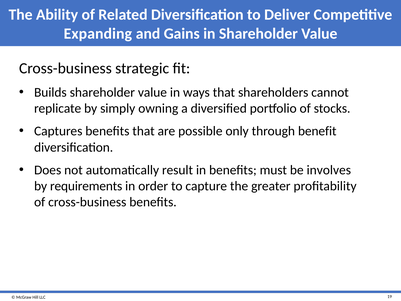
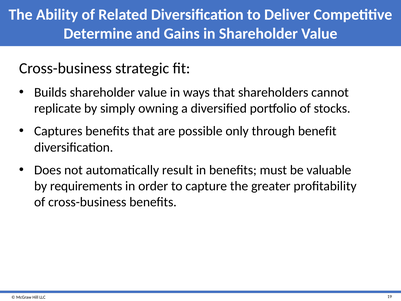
Expanding: Expanding -> Determine
involves: involves -> valuable
